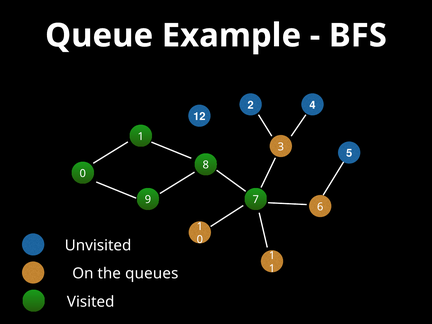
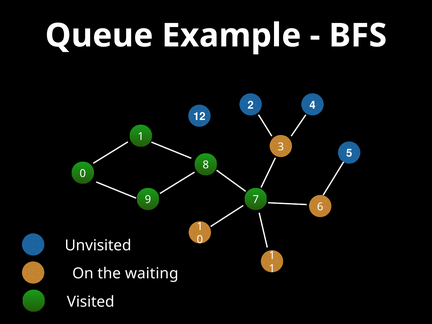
queues: queues -> waiting
